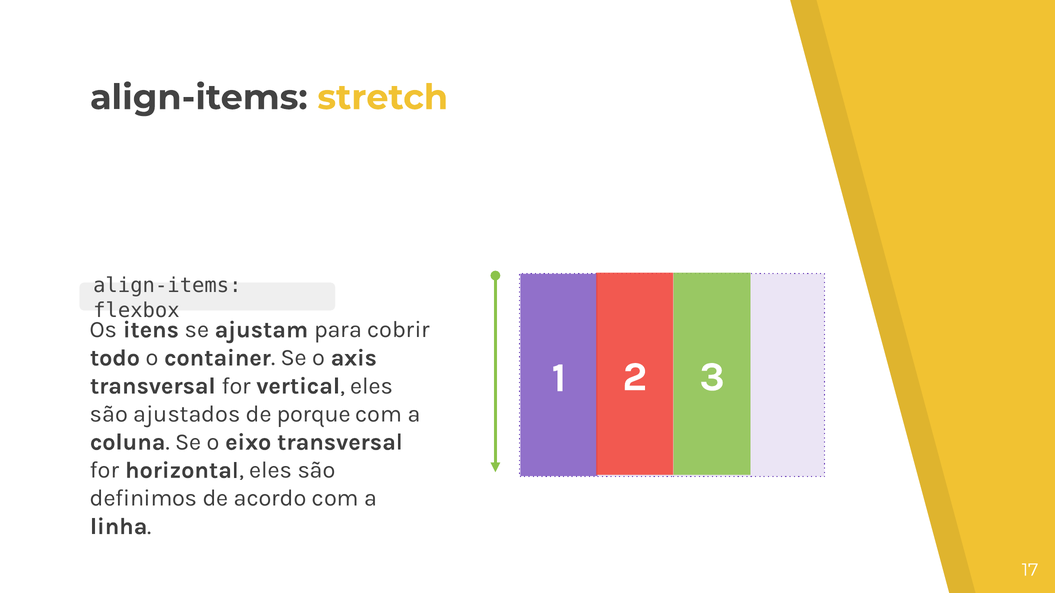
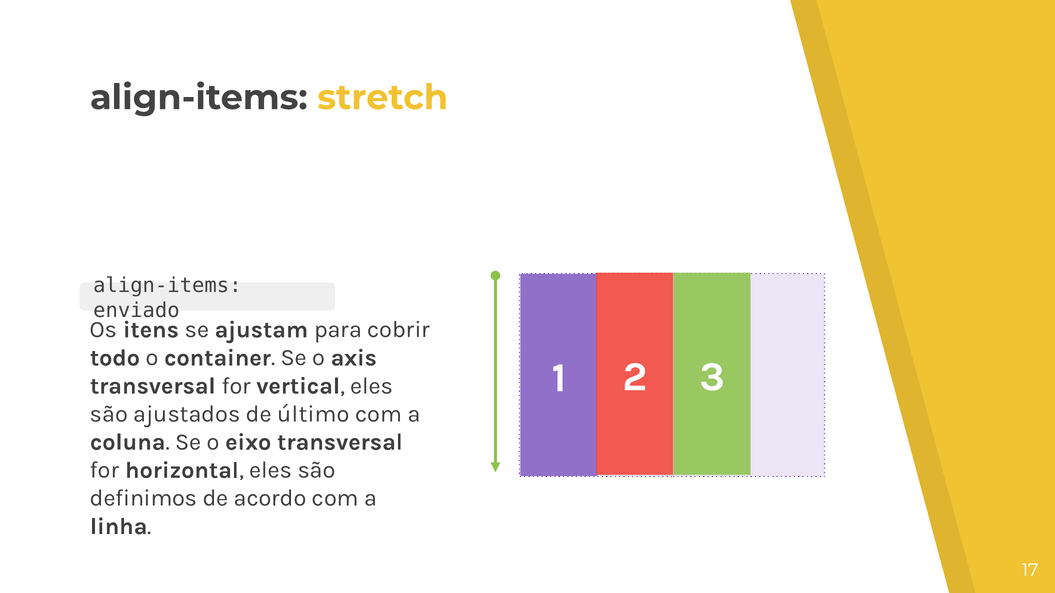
flexbox: flexbox -> enviado
porque: porque -> último
